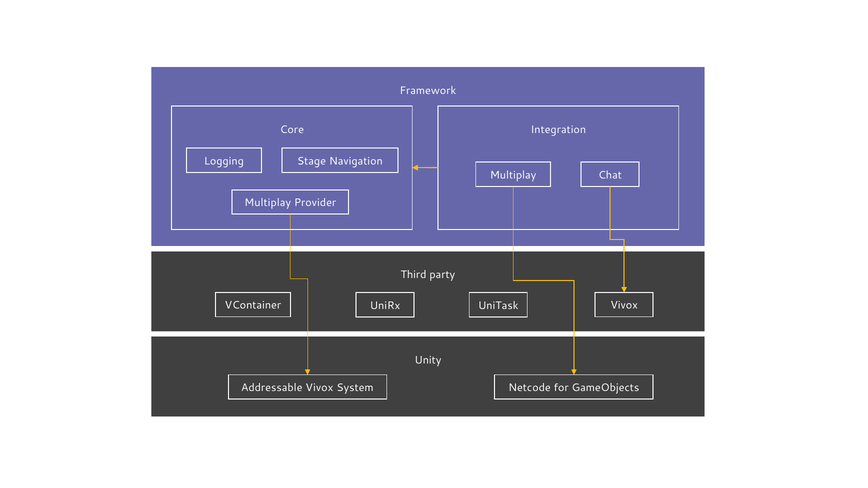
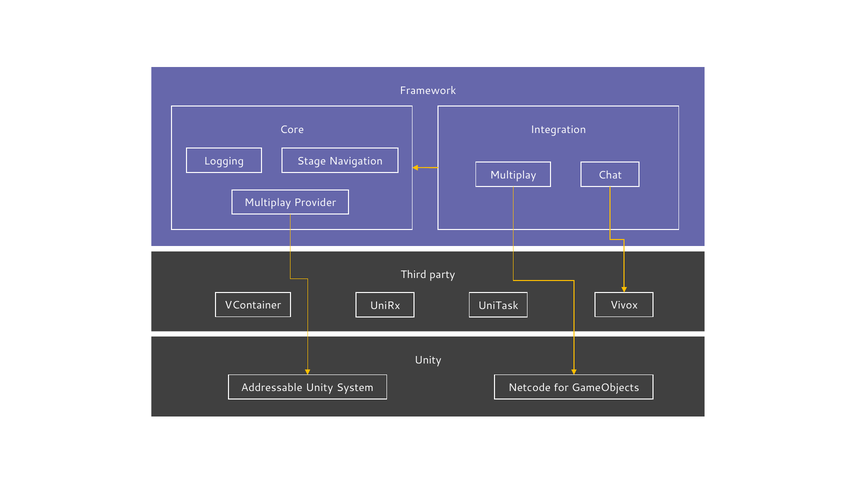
Addressable Vivox: Vivox -> Unity
